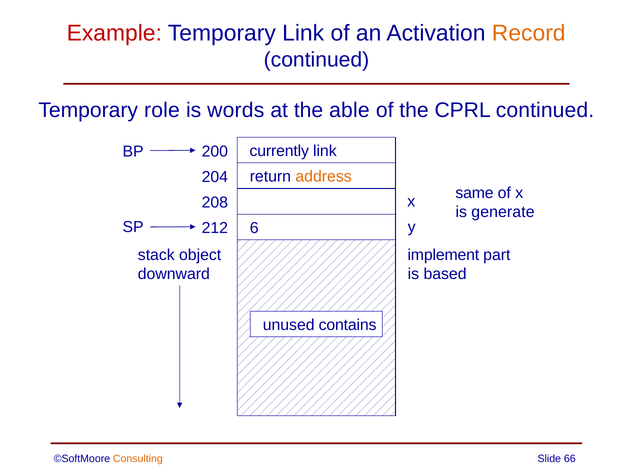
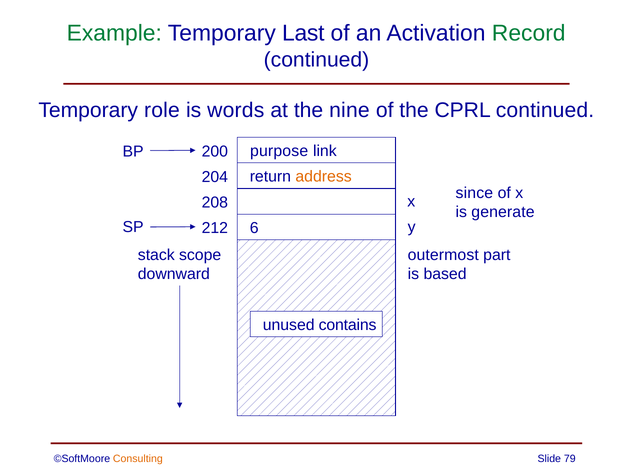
Example colour: red -> green
Temporary Link: Link -> Last
Record colour: orange -> green
able: able -> nine
currently: currently -> purpose
same: same -> since
object: object -> scope
implement: implement -> outermost
66: 66 -> 79
